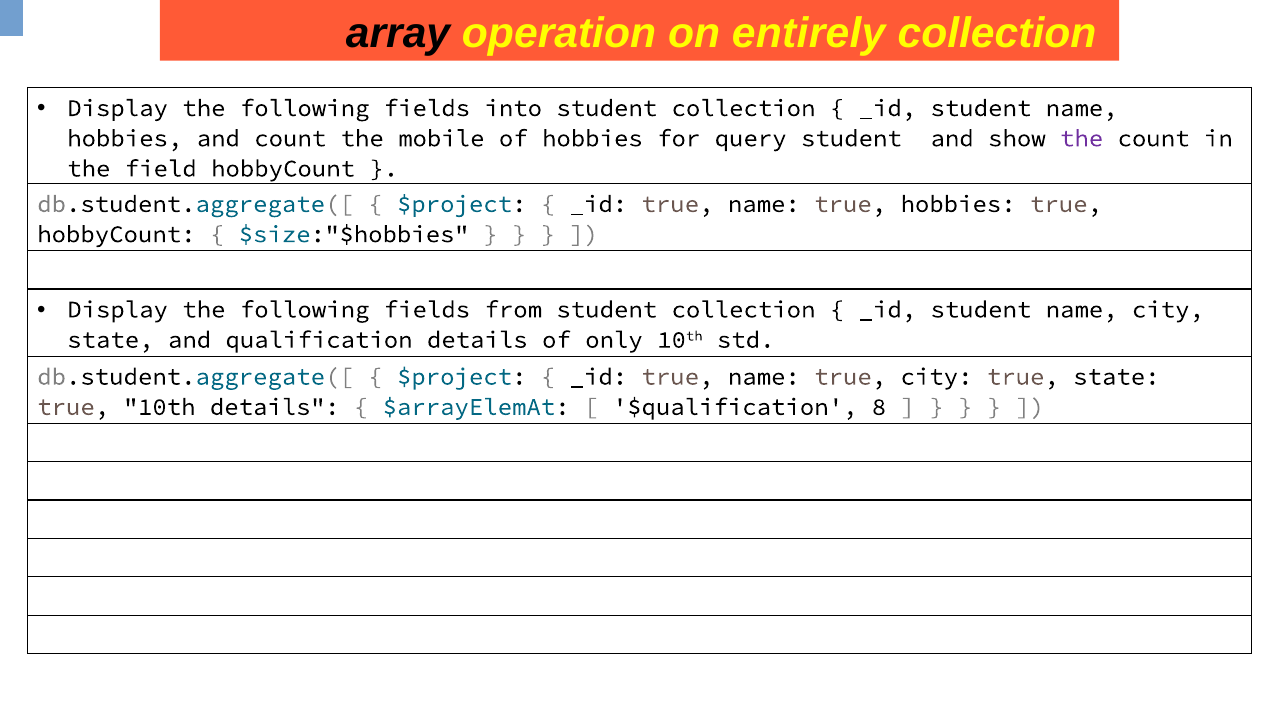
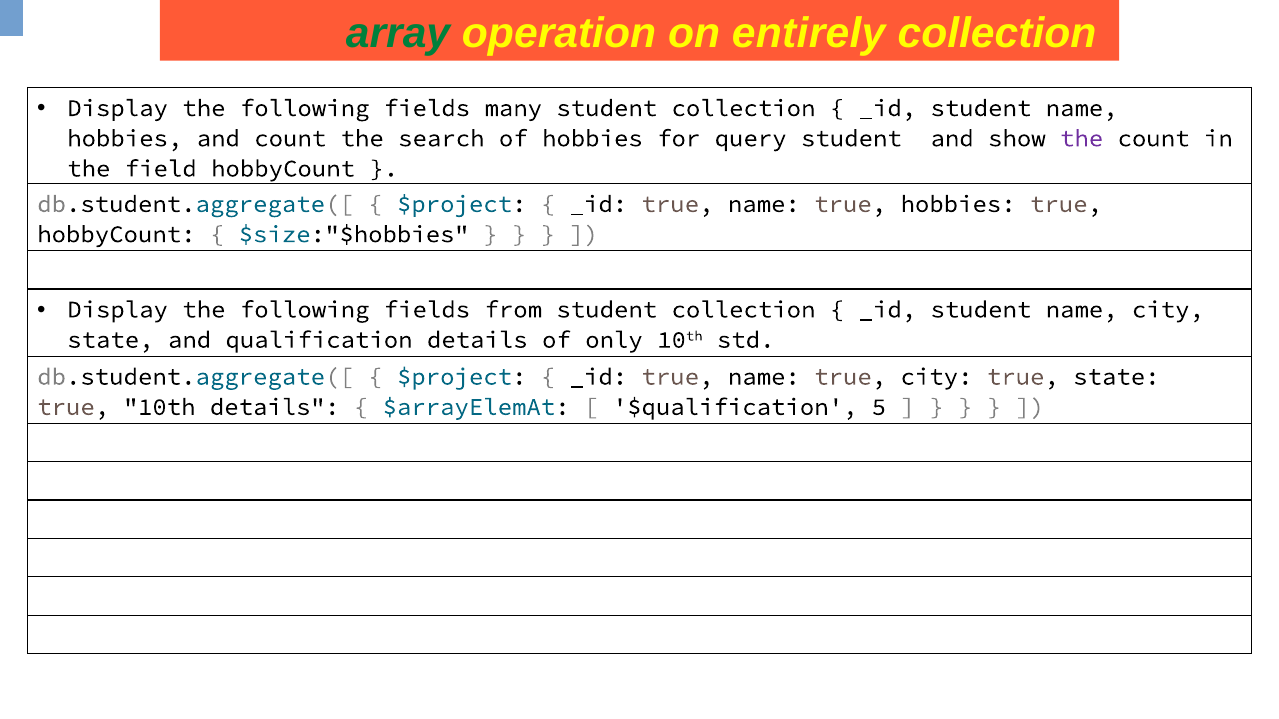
array colour: black -> green
into: into -> many
mobile: mobile -> search
8: 8 -> 5
